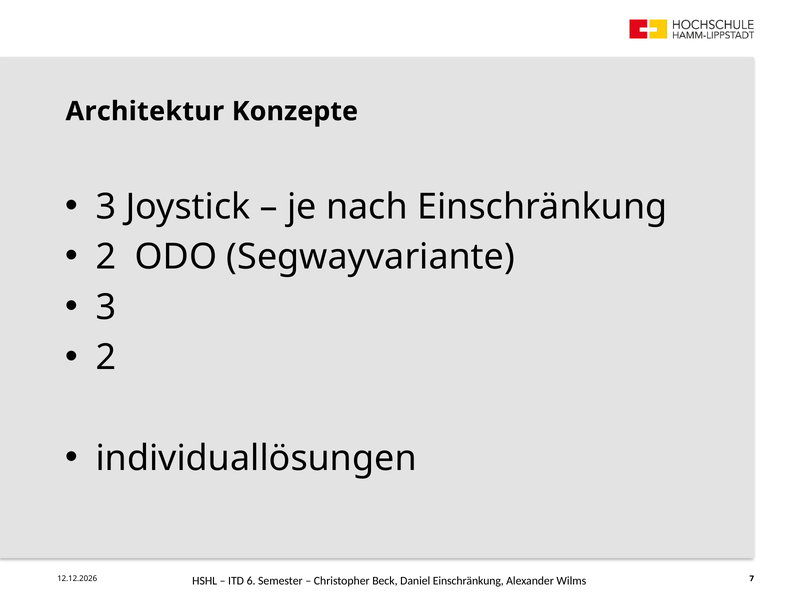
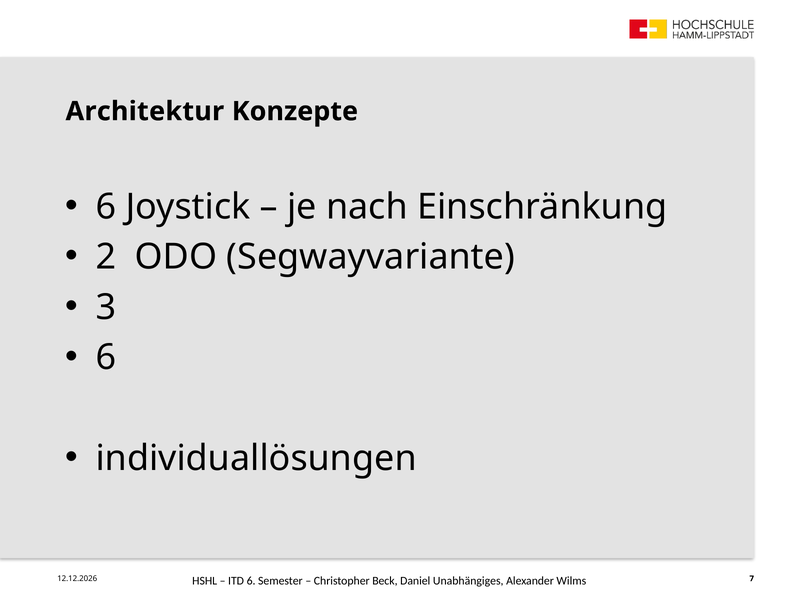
3 at (106, 207): 3 -> 6
2 at (106, 358): 2 -> 6
Daniel Einschränkung: Einschränkung -> Unabhängiges
